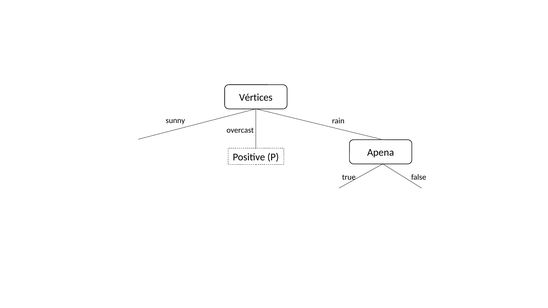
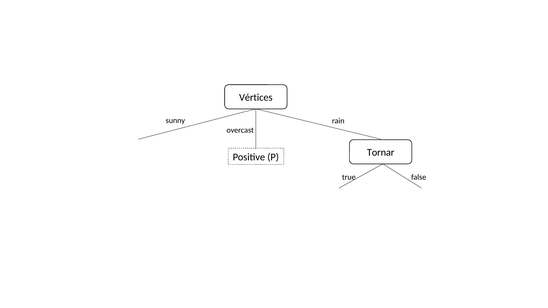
Apena: Apena -> Tornar
